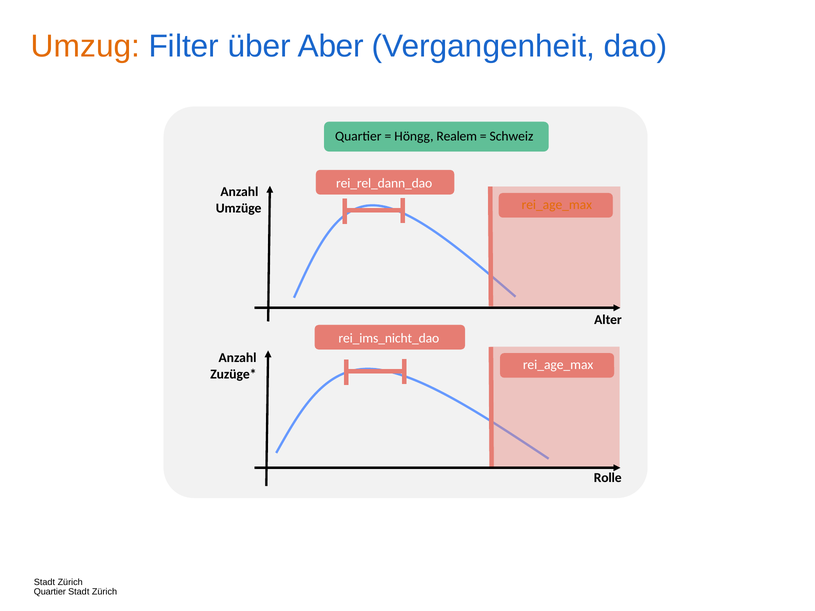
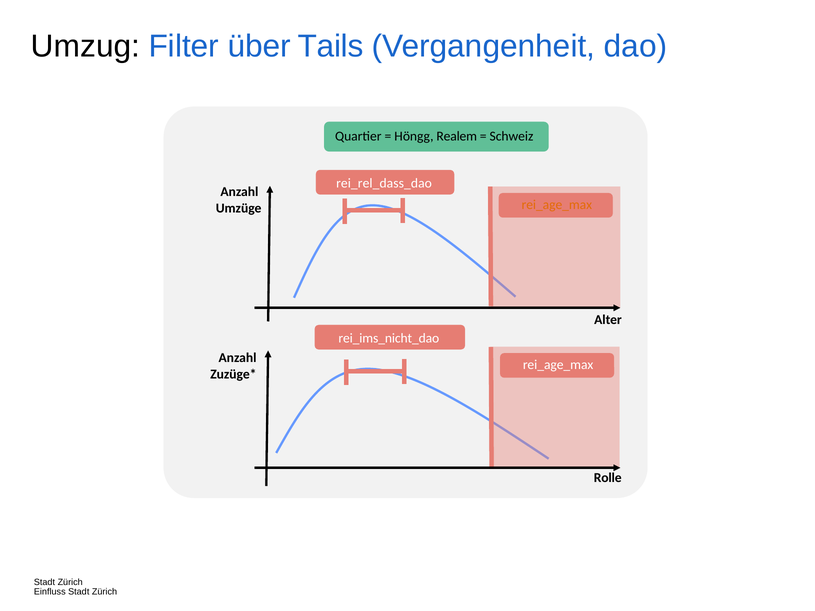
Umzug colour: orange -> black
Aber: Aber -> Tails
rei_rel_dann_dao: rei_rel_dann_dao -> rei_rel_dass_dao
Quartier at (50, 592): Quartier -> Einfluss
